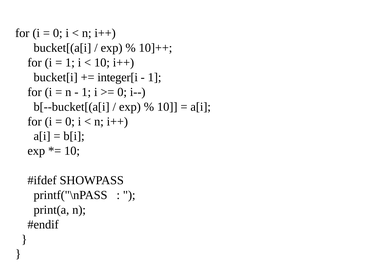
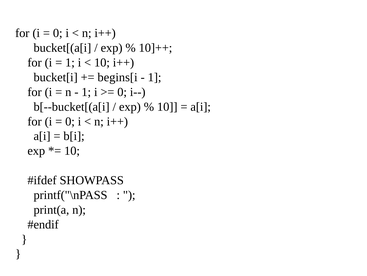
integer[i: integer[i -> begins[i
